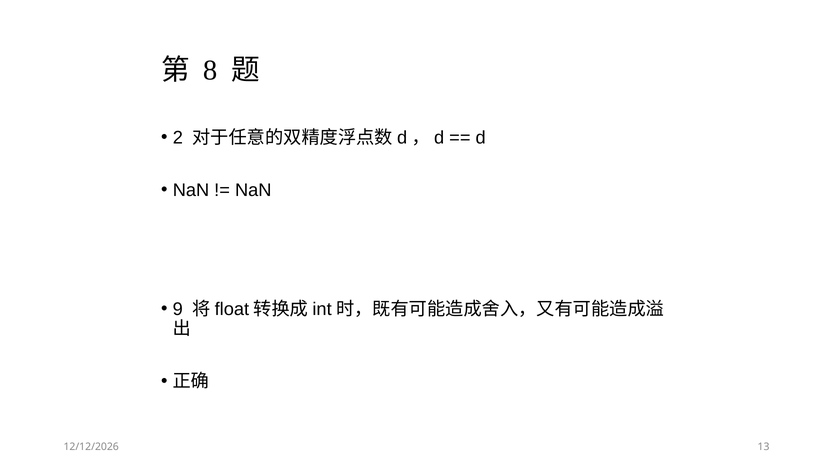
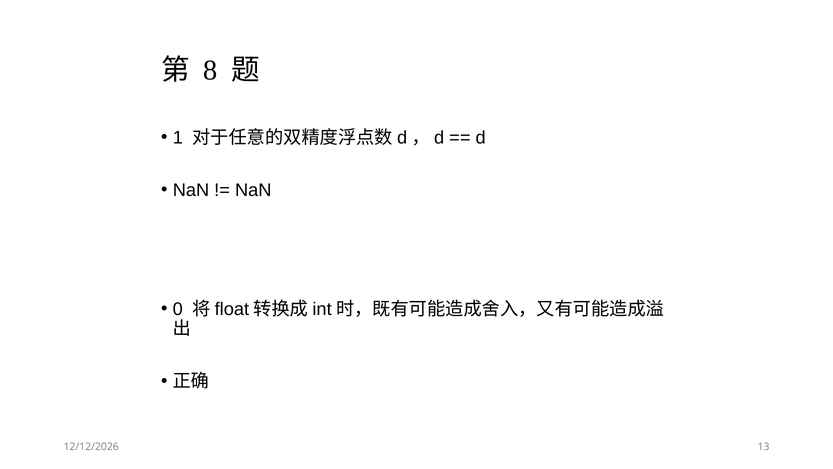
2: 2 -> 1
9: 9 -> 0
